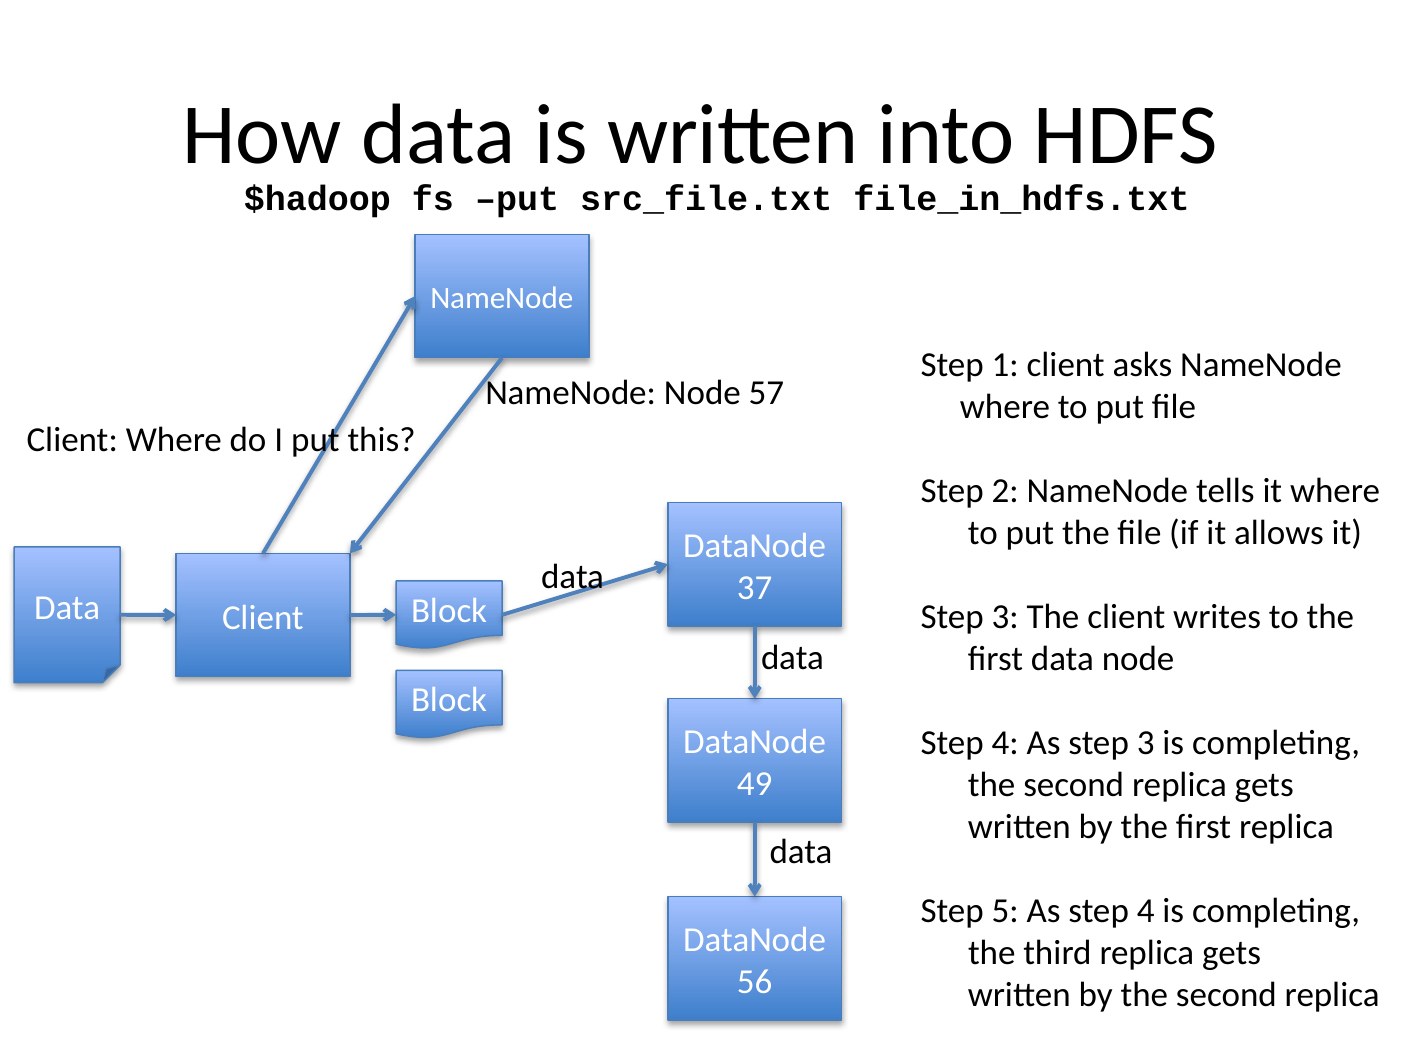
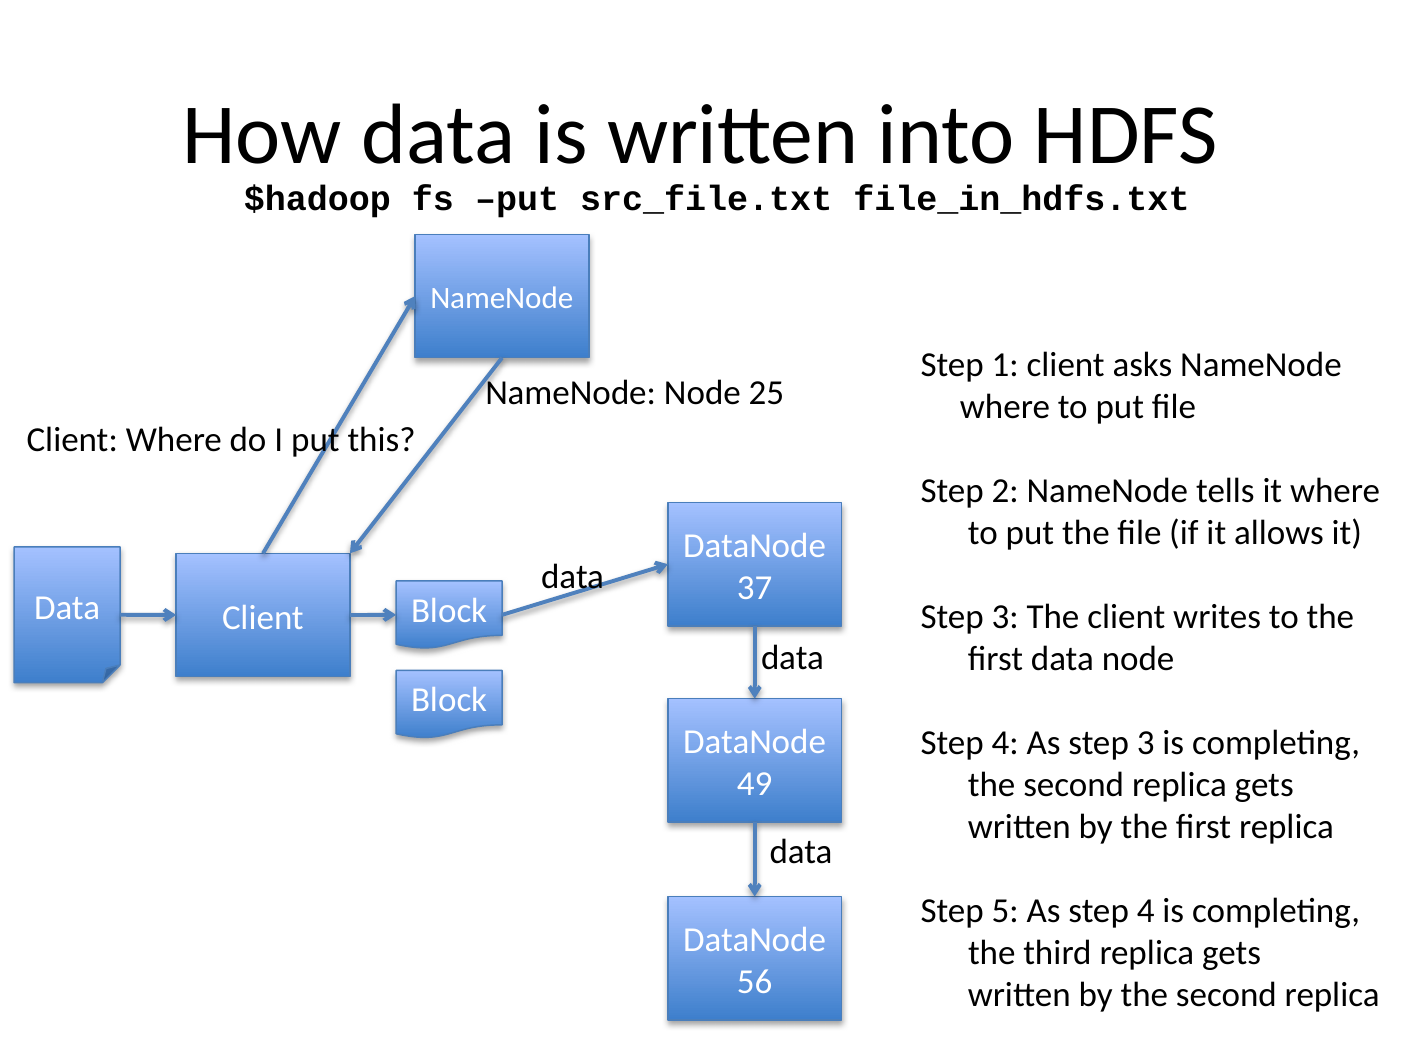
57: 57 -> 25
